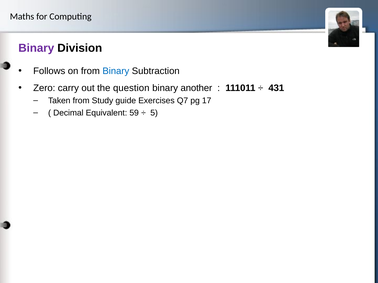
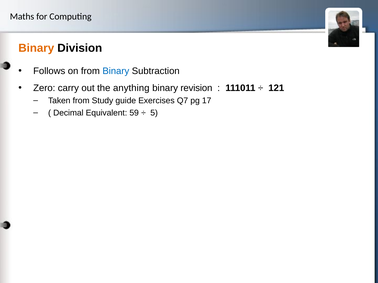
Binary at (36, 48) colour: purple -> orange
question: question -> anything
another: another -> revision
431: 431 -> 121
